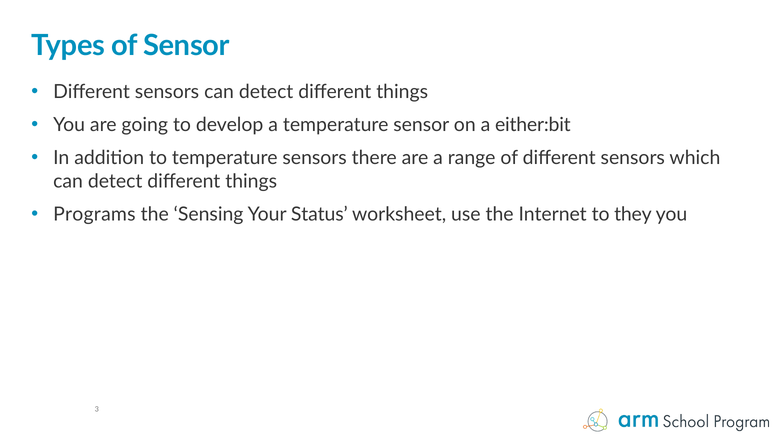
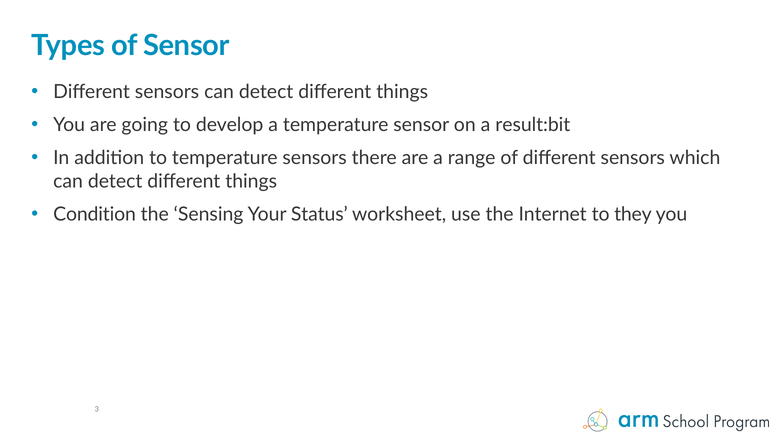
either:bit: either:bit -> result:bit
Programs: Programs -> Condition
